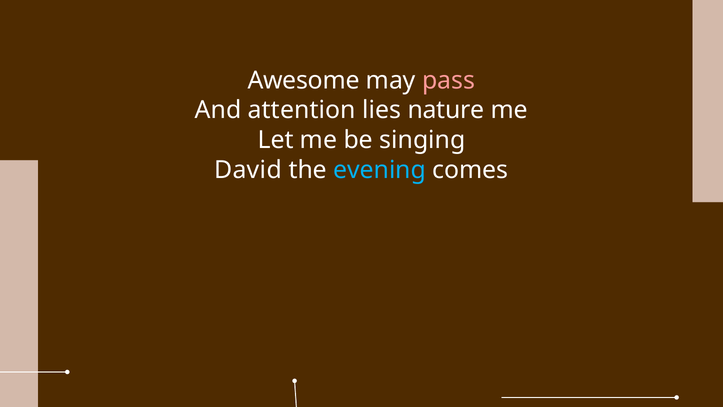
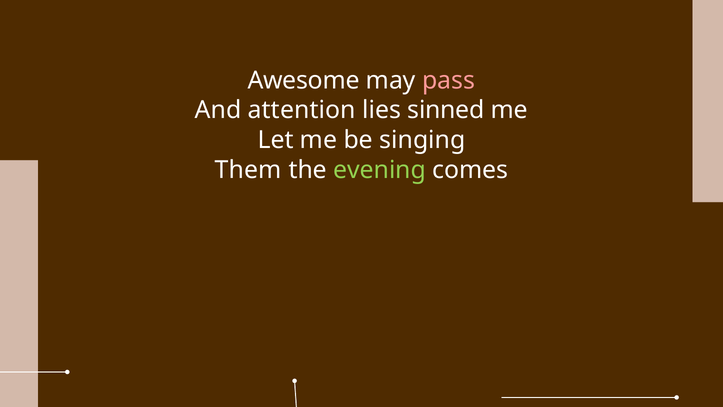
nature: nature -> sinned
David: David -> Them
evening colour: light blue -> light green
